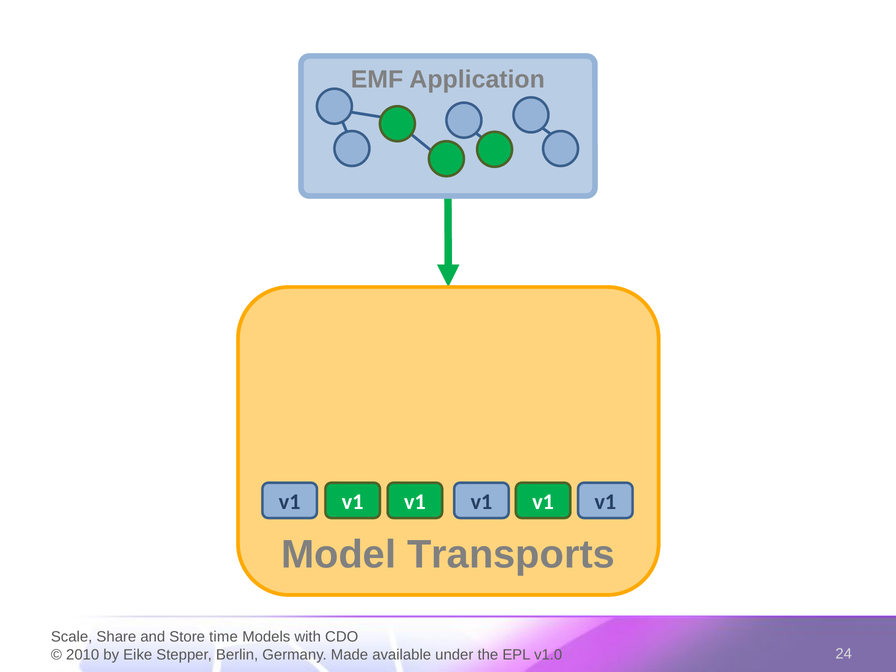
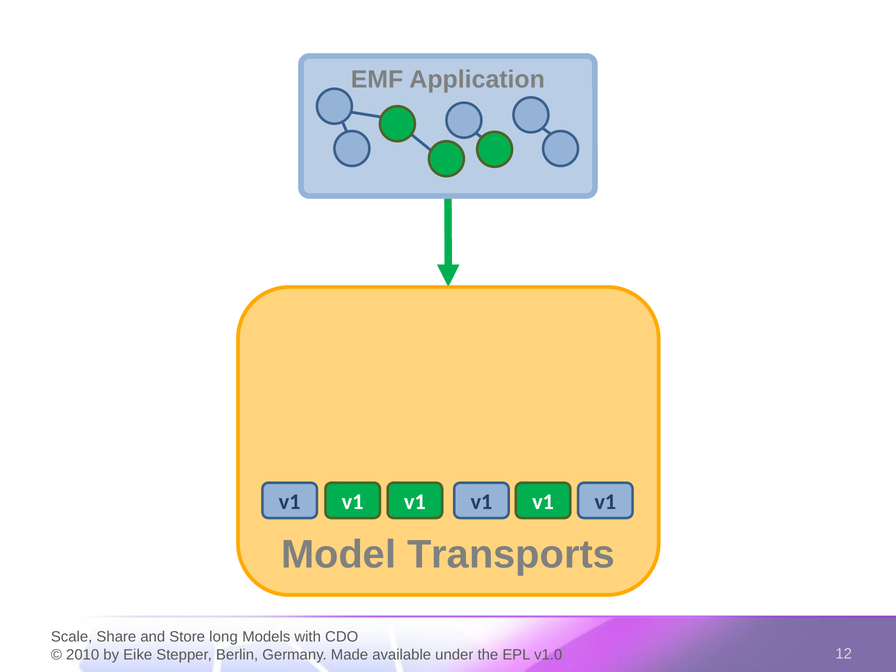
time: time -> long
24: 24 -> 12
